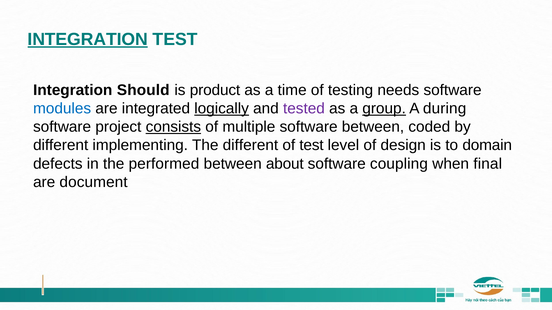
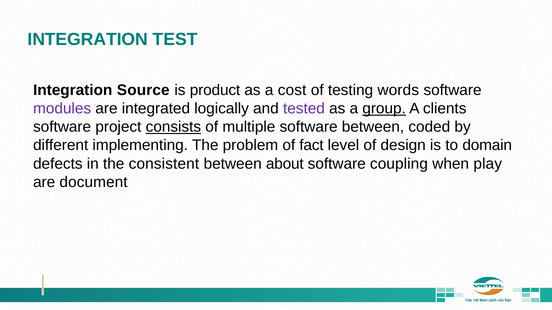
INTEGRATION at (88, 40) underline: present -> none
Should: Should -> Source
time: time -> cost
needs: needs -> words
modules colour: blue -> purple
logically underline: present -> none
during: during -> clients
The different: different -> problem
of test: test -> fact
performed: performed -> consistent
final: final -> play
